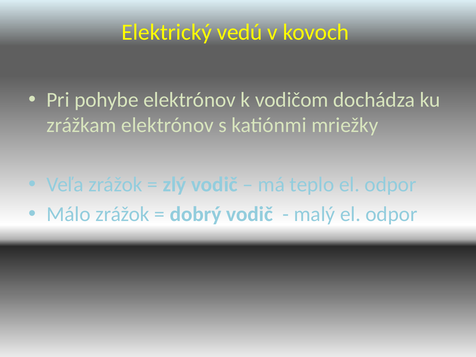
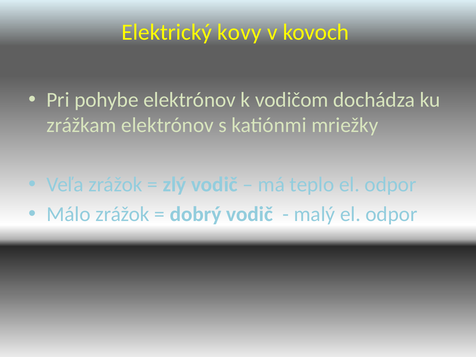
vedú: vedú -> kovy
